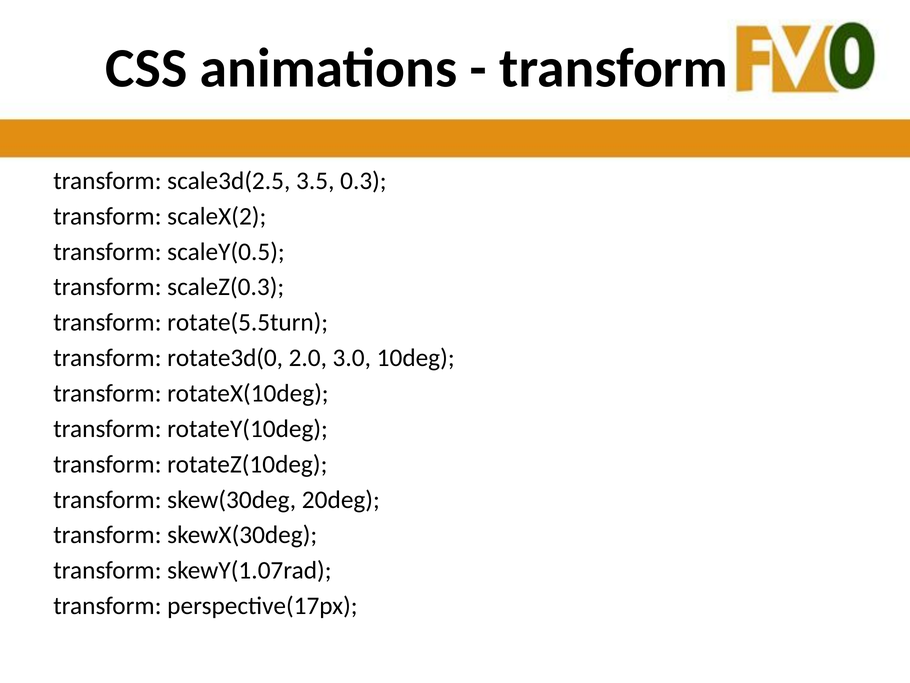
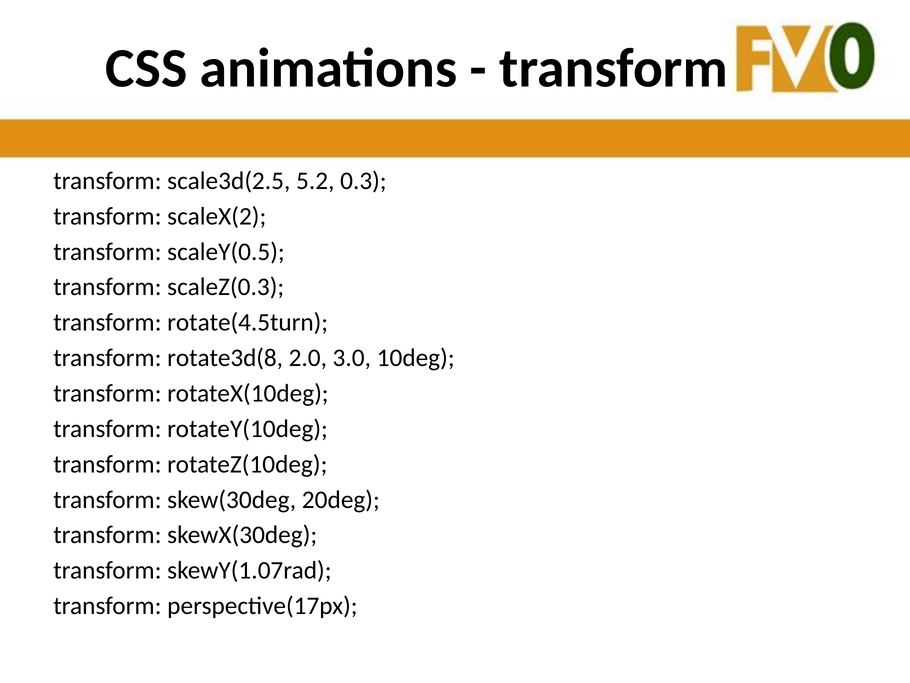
3.5: 3.5 -> 5.2
rotate(5.5turn: rotate(5.5turn -> rotate(4.5turn
rotate3d(0: rotate3d(0 -> rotate3d(8
